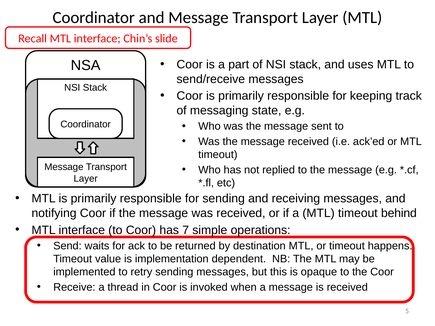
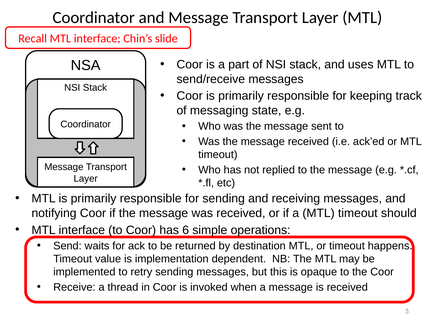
behind: behind -> should
7: 7 -> 6
